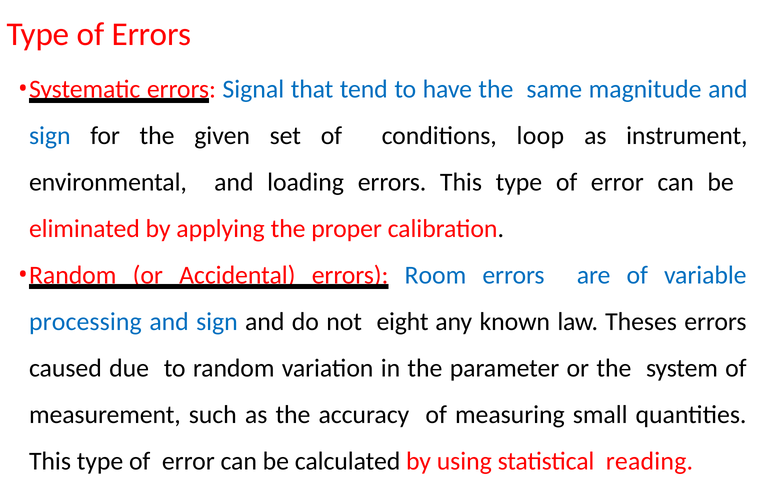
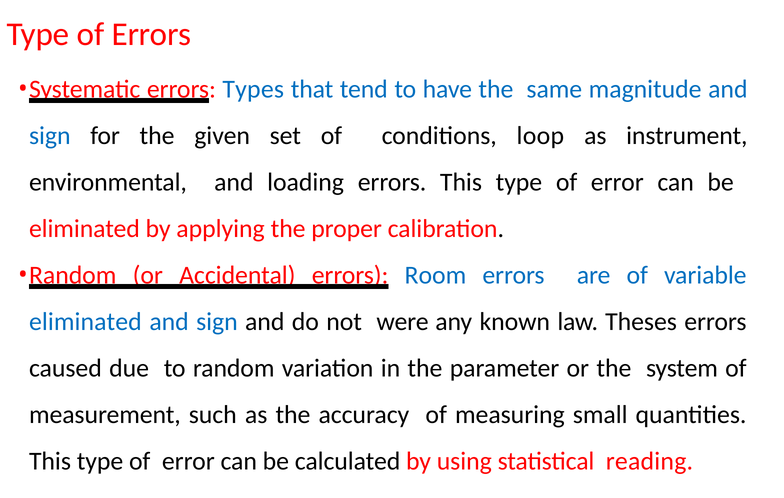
Signal: Signal -> Types
processing at (85, 322): processing -> eliminated
eight: eight -> were
